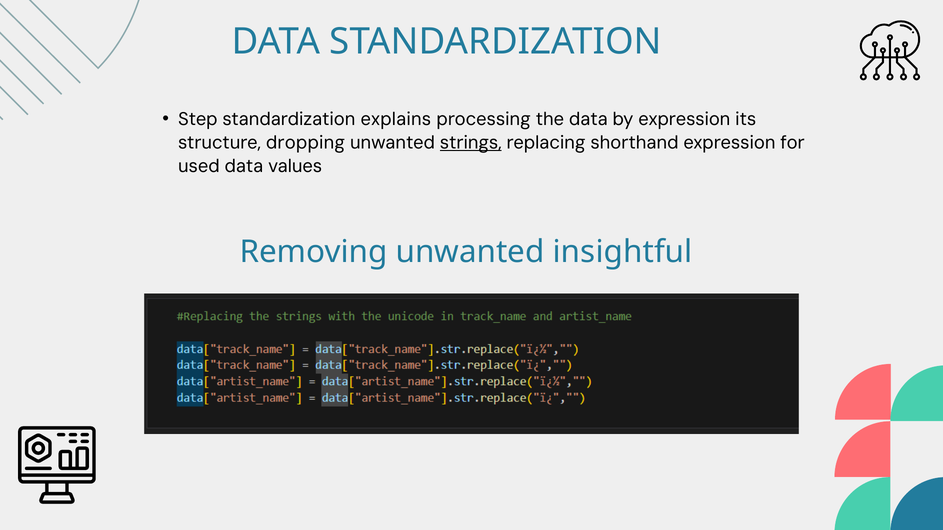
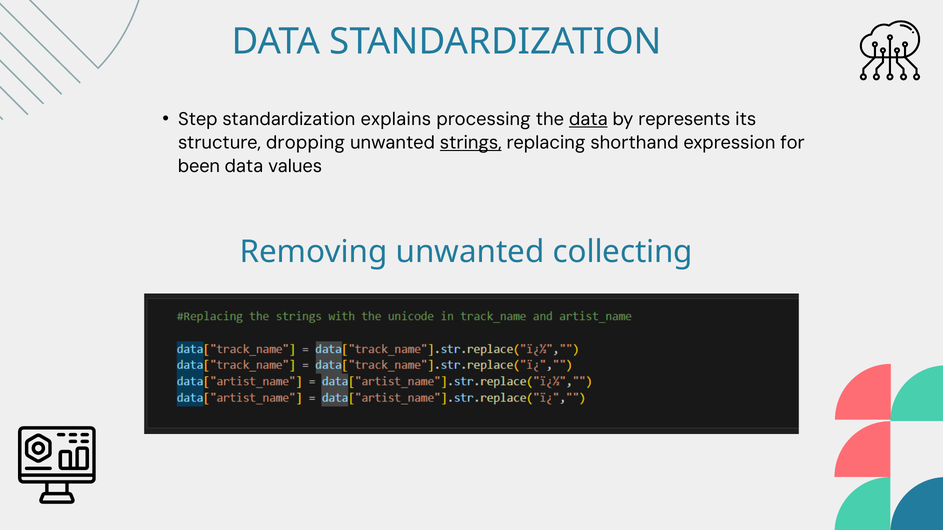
data at (588, 119) underline: none -> present
by expression: expression -> represents
used: used -> been
insightful: insightful -> collecting
